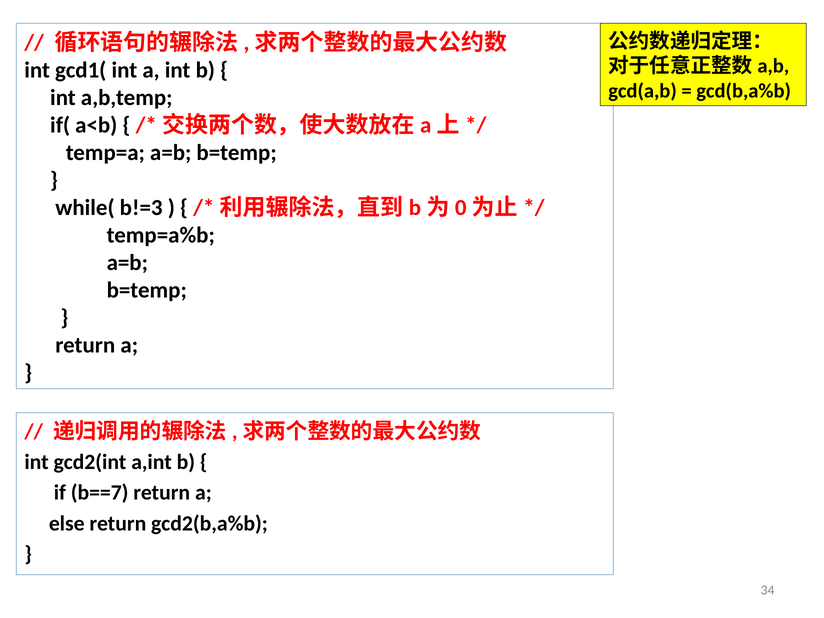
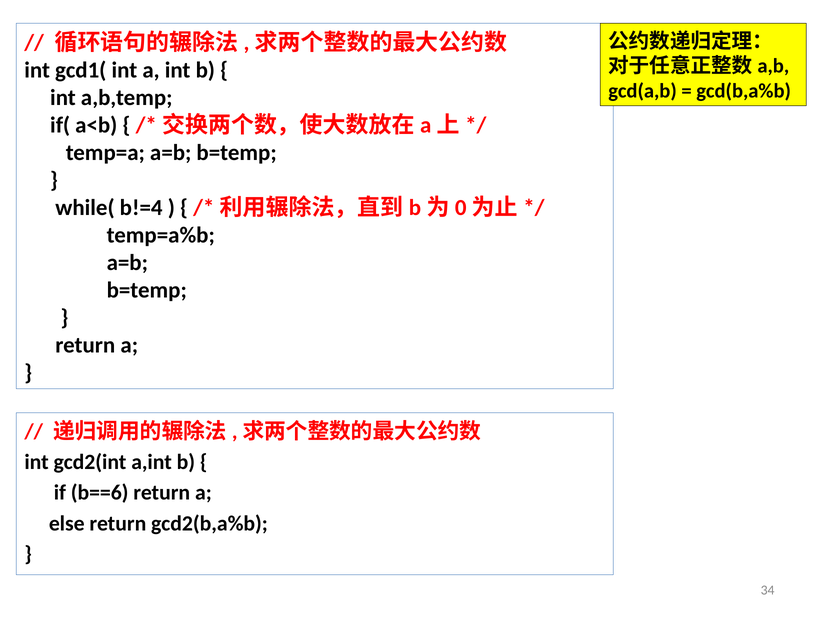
b!=3: b!=3 -> b!=4
b==7: b==7 -> b==6
